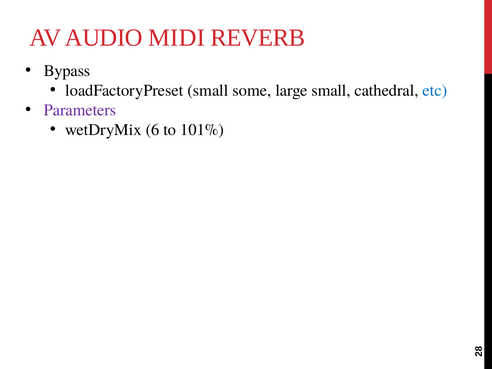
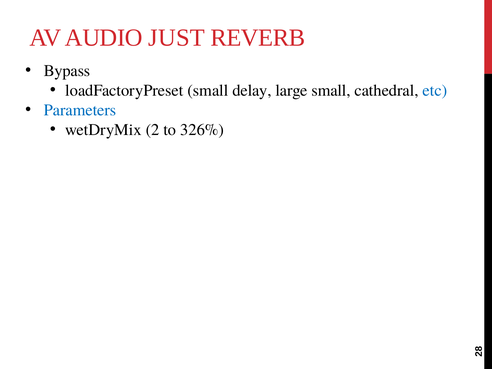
MIDI: MIDI -> JUST
some: some -> delay
Parameters colour: purple -> blue
wetDryMix 6: 6 -> 2
101%: 101% -> 326%
